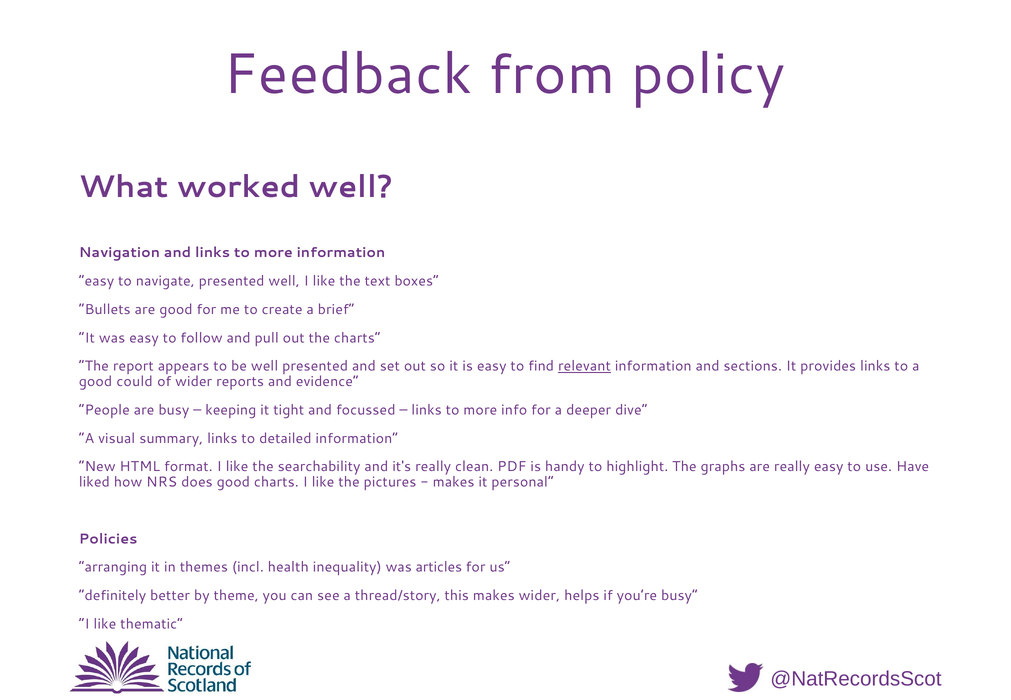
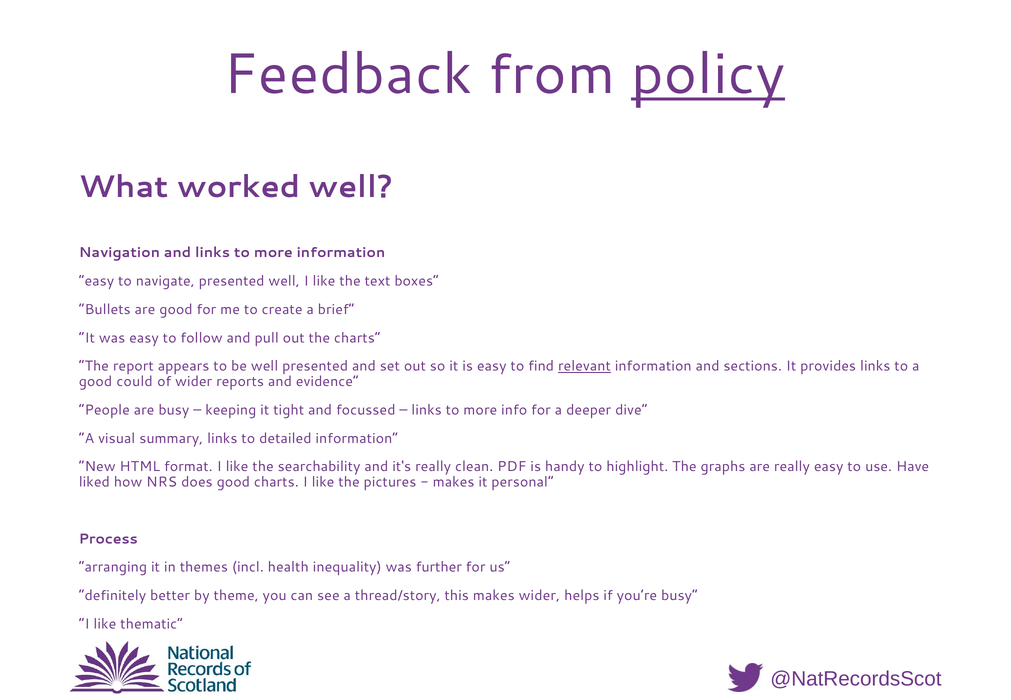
policy underline: none -> present
Policies: Policies -> Process
articles: articles -> further
